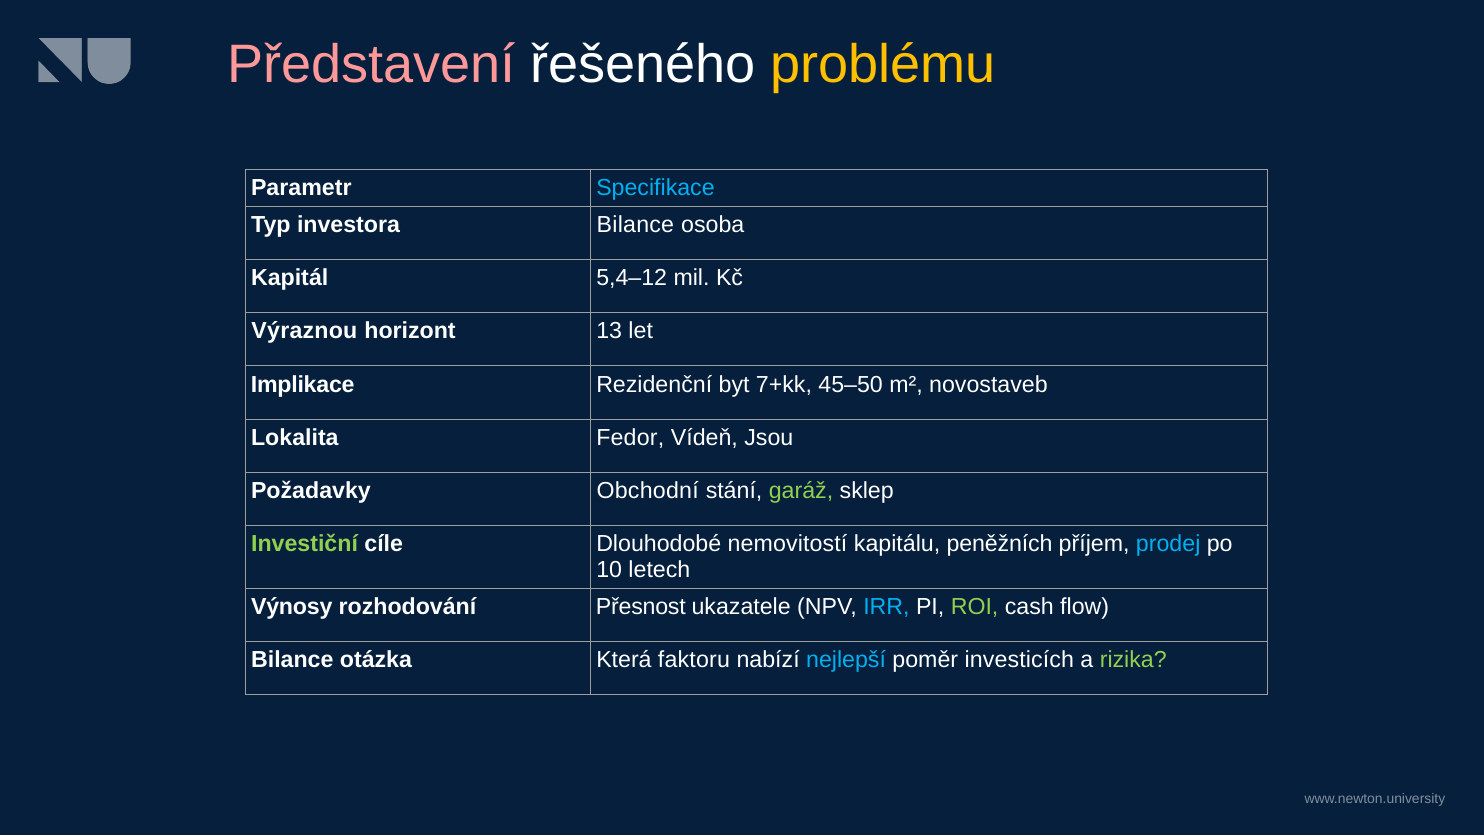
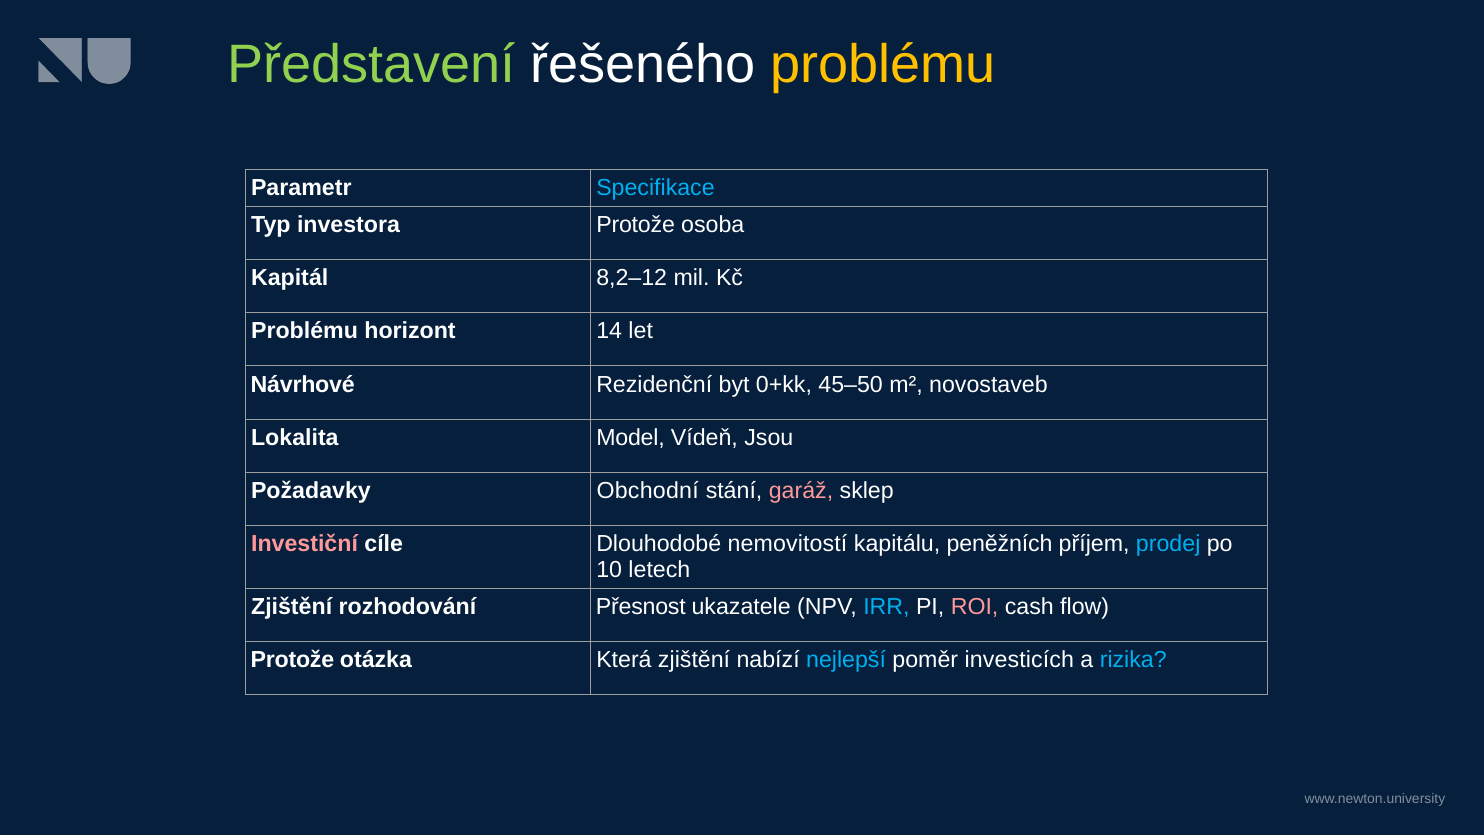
Představení colour: pink -> light green
investora Bilance: Bilance -> Protože
5,4–12: 5,4–12 -> 8,2–12
Výraznou at (304, 331): Výraznou -> Problému
13: 13 -> 14
Implikace: Implikace -> Návrhové
7+kk: 7+kk -> 0+kk
Fedor: Fedor -> Model
garáž colour: light green -> pink
Investiční colour: light green -> pink
Výnosy at (292, 607): Výnosy -> Zjištění
ROI colour: light green -> pink
Bilance at (292, 660): Bilance -> Protože
Která faktoru: faktoru -> zjištění
rizika colour: light green -> light blue
